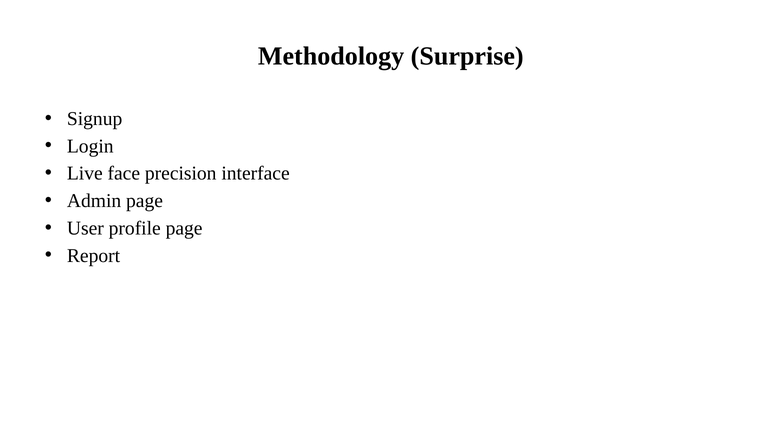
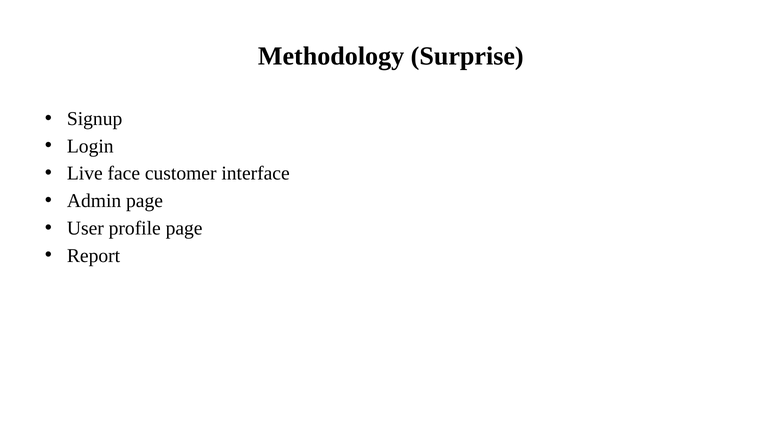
precision: precision -> customer
